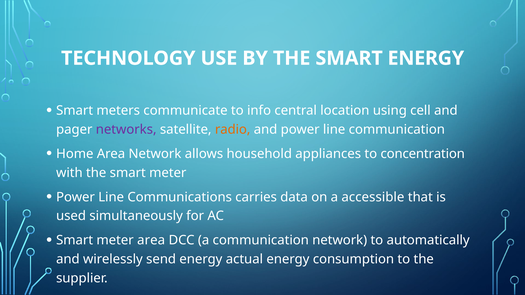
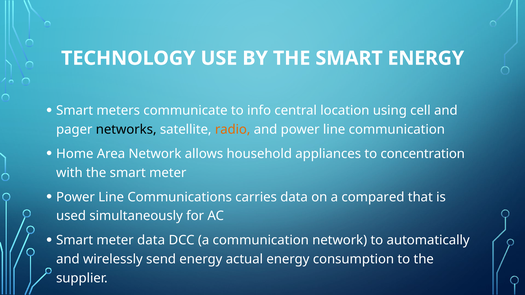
networks colour: purple -> black
accessible: accessible -> compared
meter area: area -> data
